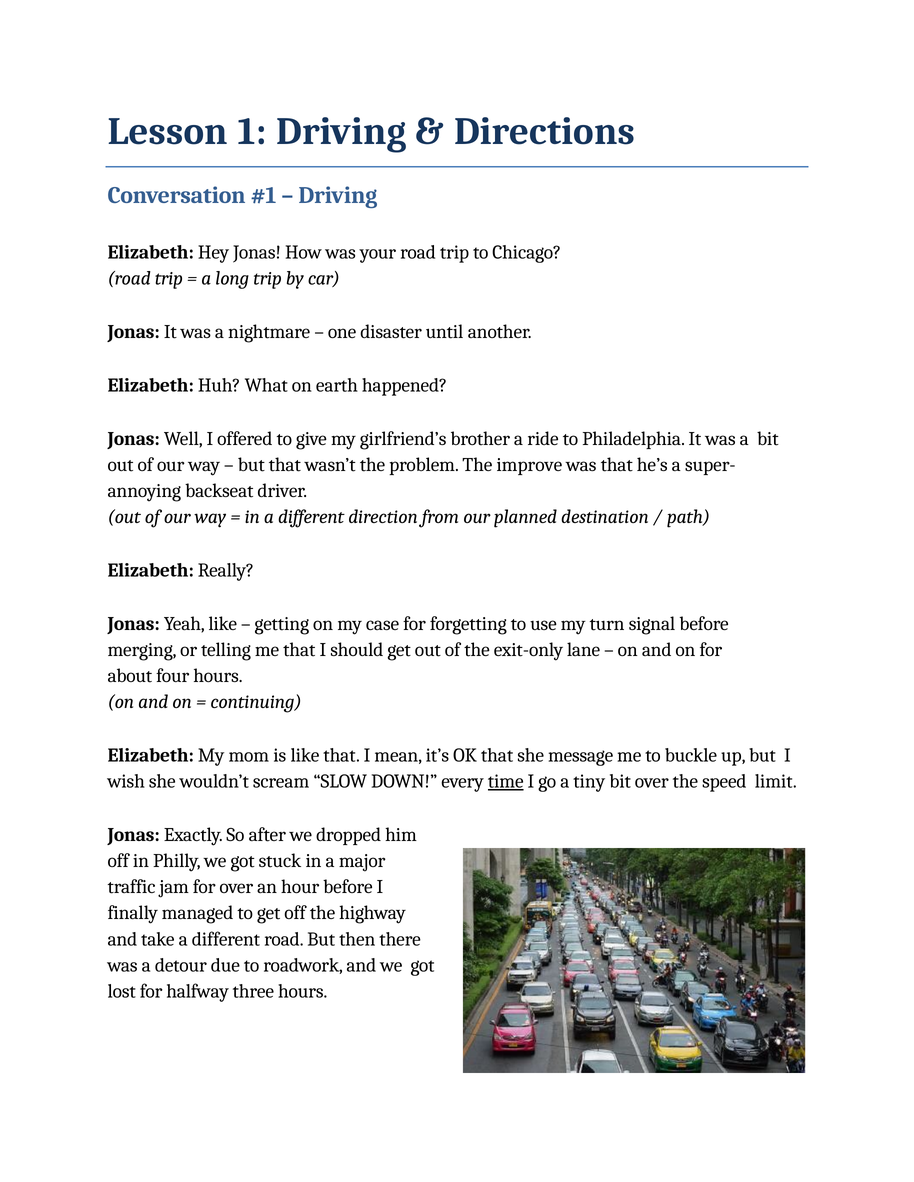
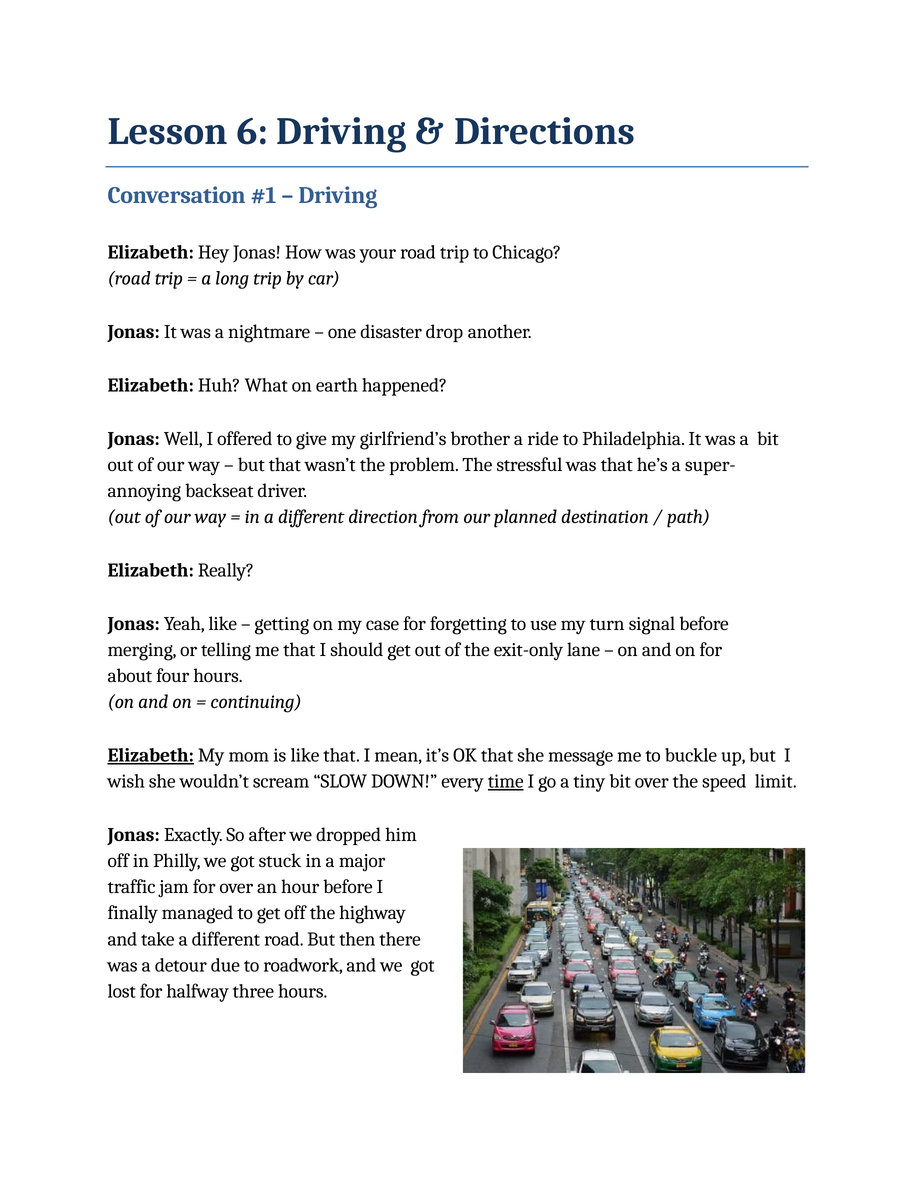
1: 1 -> 6
until: until -> drop
improve: improve -> stressful
Elizabeth at (151, 756) underline: none -> present
